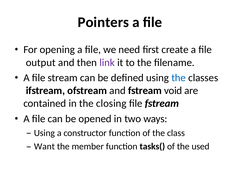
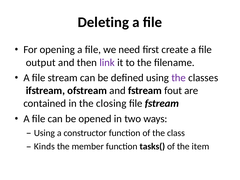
Pointers: Pointers -> Deleting
the at (179, 78) colour: blue -> purple
void: void -> fout
Want: Want -> Kinds
used: used -> item
